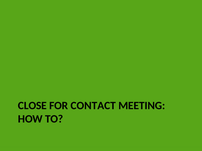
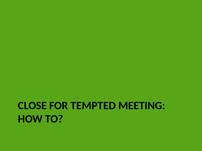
CONTACT: CONTACT -> TEMPTED
